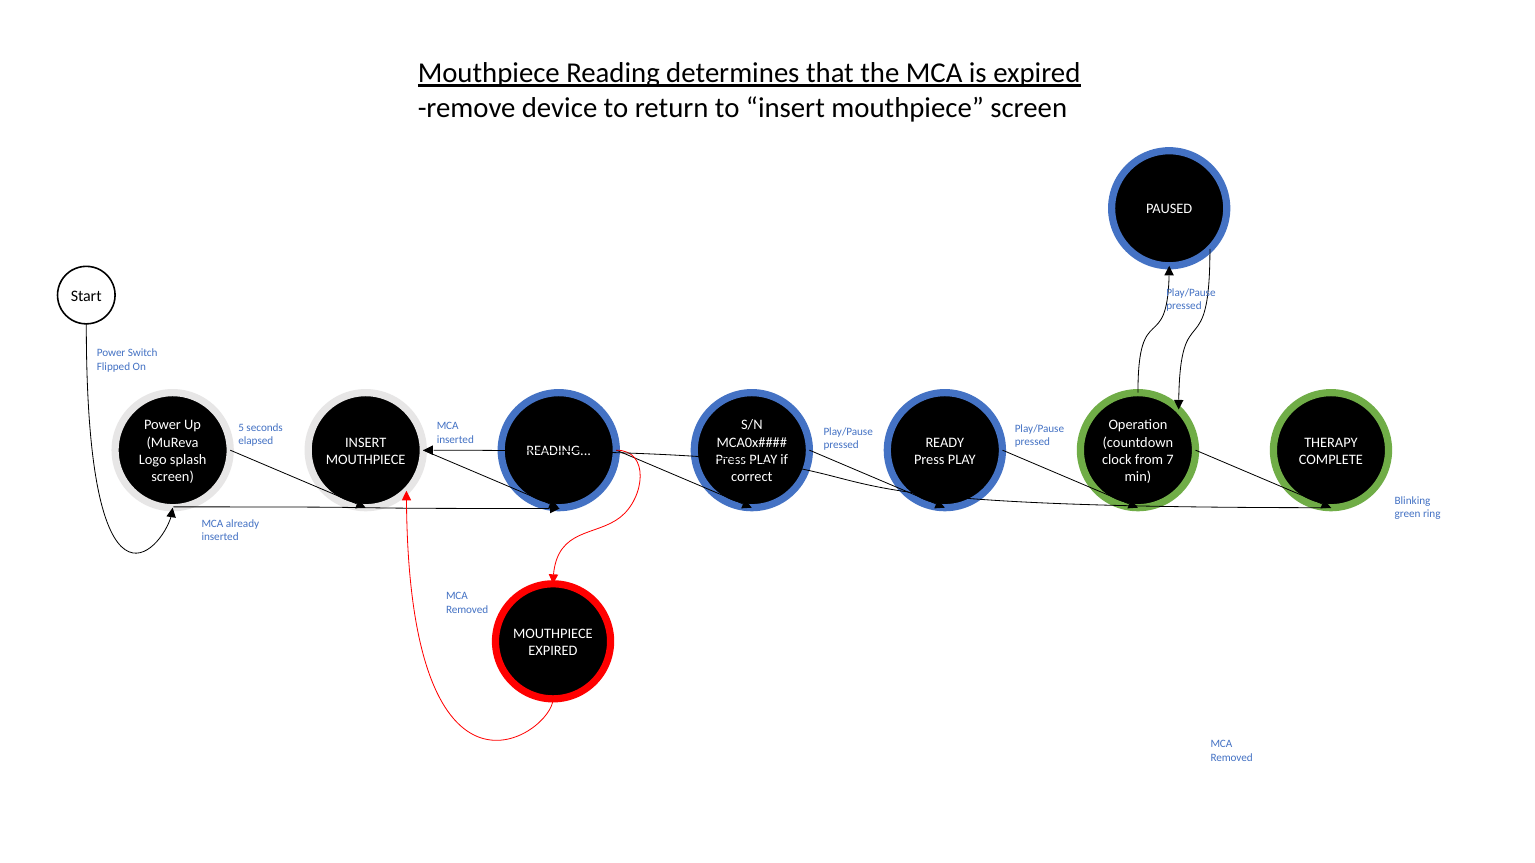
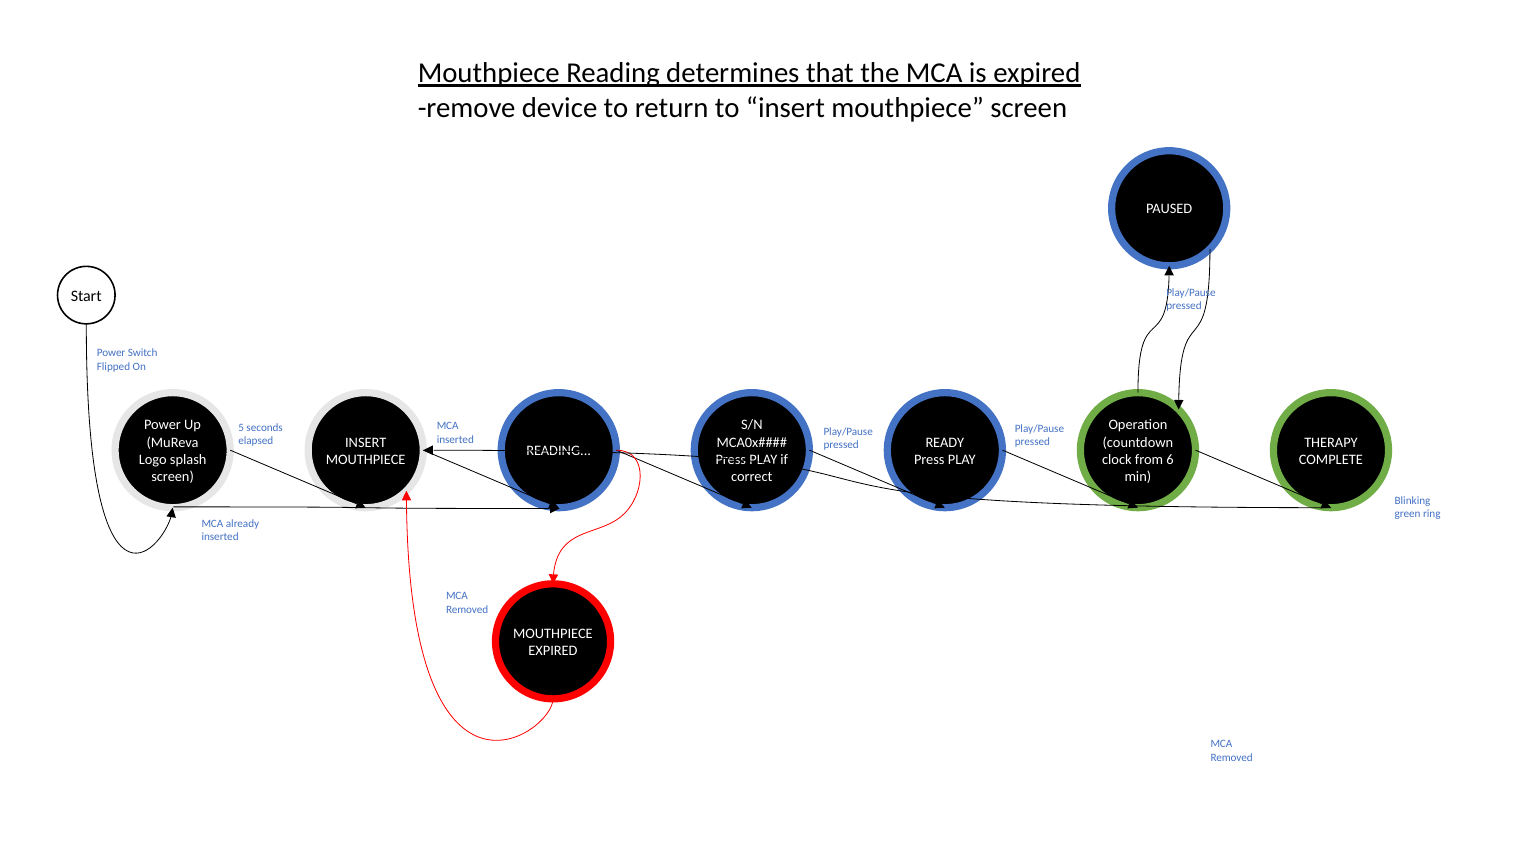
7: 7 -> 6
